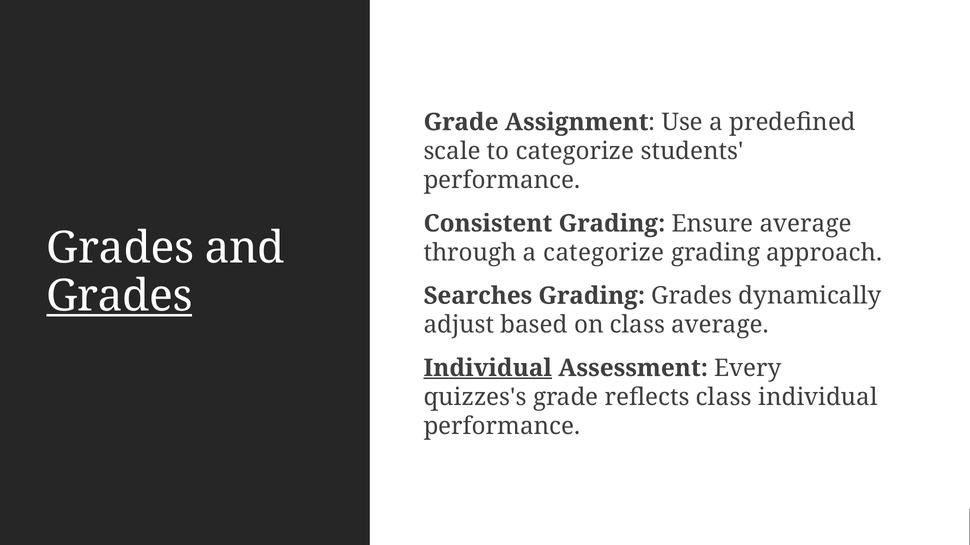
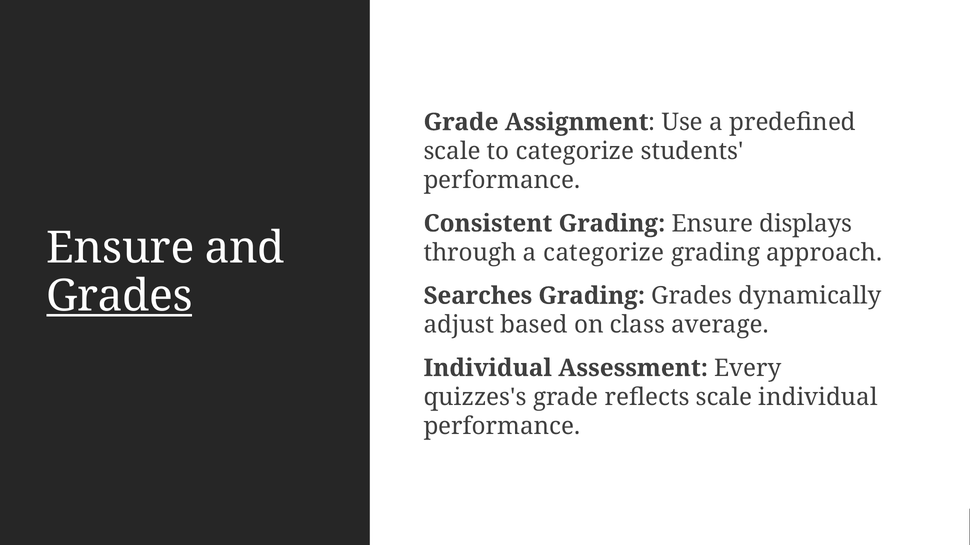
Ensure average: average -> displays
Grades at (120, 248): Grades -> Ensure
Individual at (488, 368) underline: present -> none
reflects class: class -> scale
